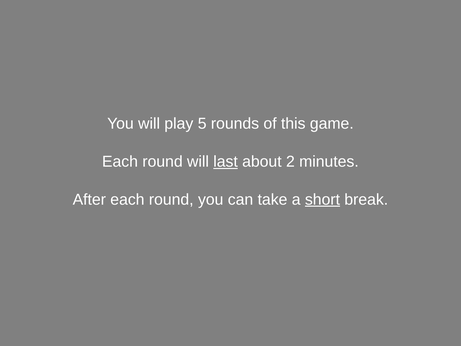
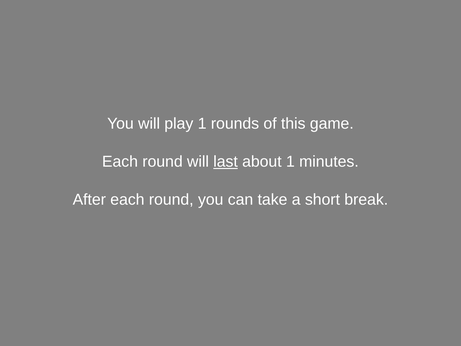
play 5: 5 -> 1
about 2: 2 -> 1
short underline: present -> none
